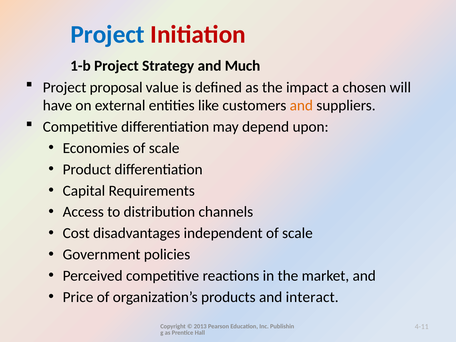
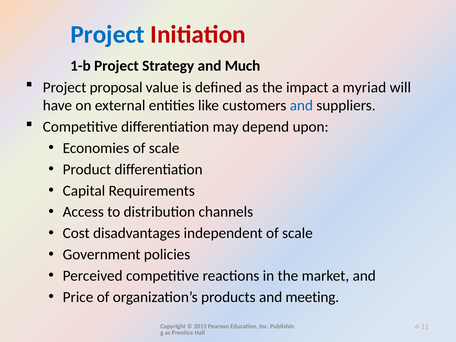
chosen: chosen -> myriad
and at (301, 106) colour: orange -> blue
interact: interact -> meeting
